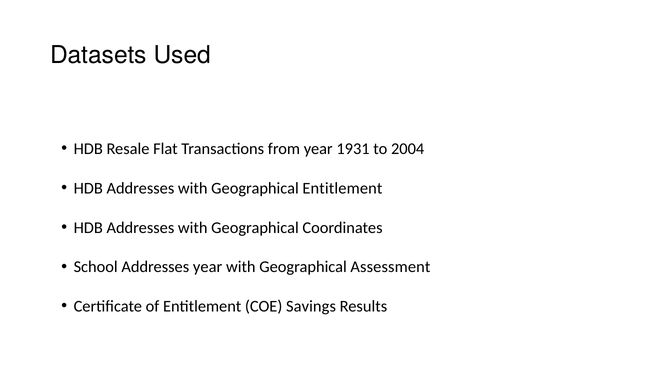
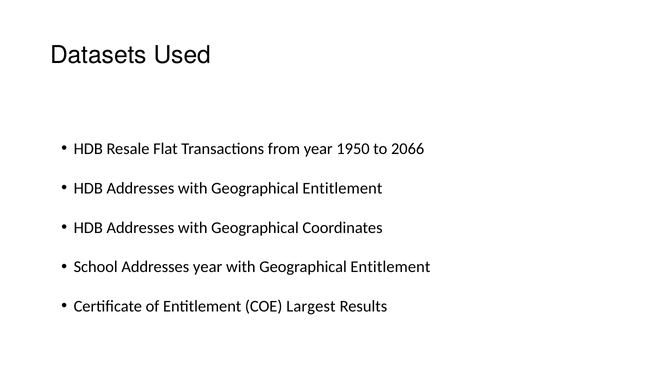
1931: 1931 -> 1950
2004: 2004 -> 2066
Assessment at (390, 267): Assessment -> Entitlement
Savings: Savings -> Largest
